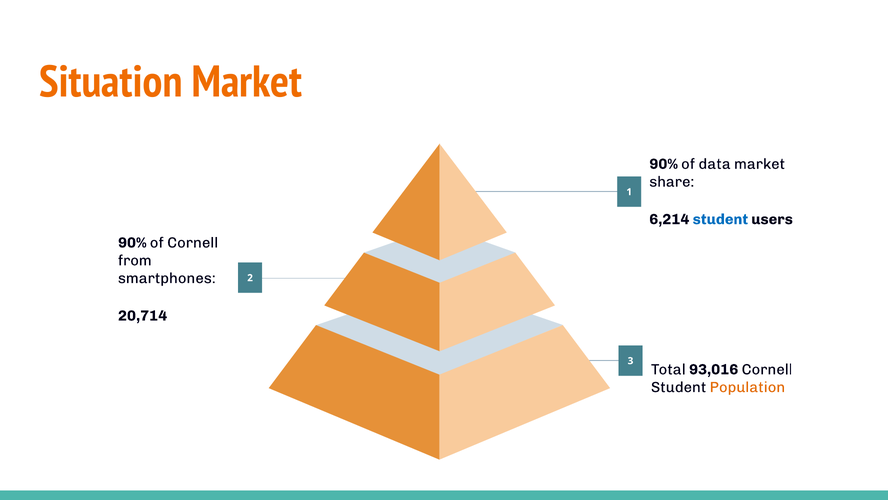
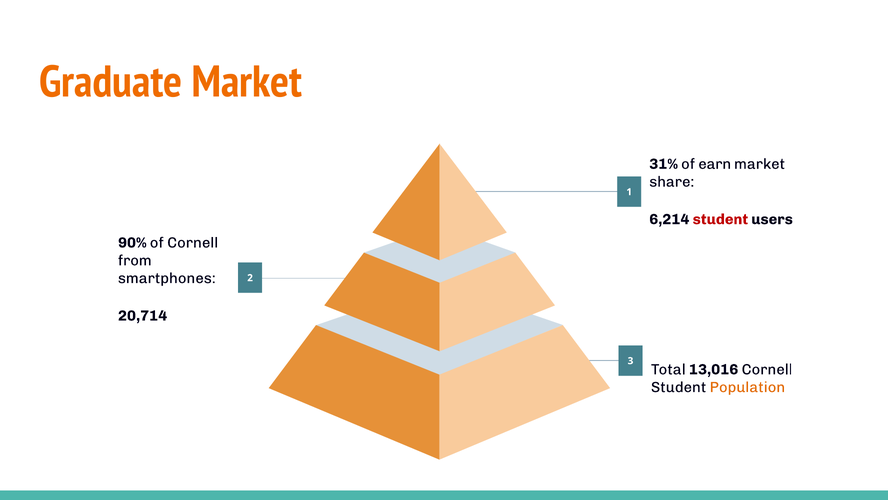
Situation: Situation -> Graduate
90% at (664, 164): 90% -> 31%
data: data -> earn
student at (720, 219) colour: blue -> red
93,016: 93,016 -> 13,016
